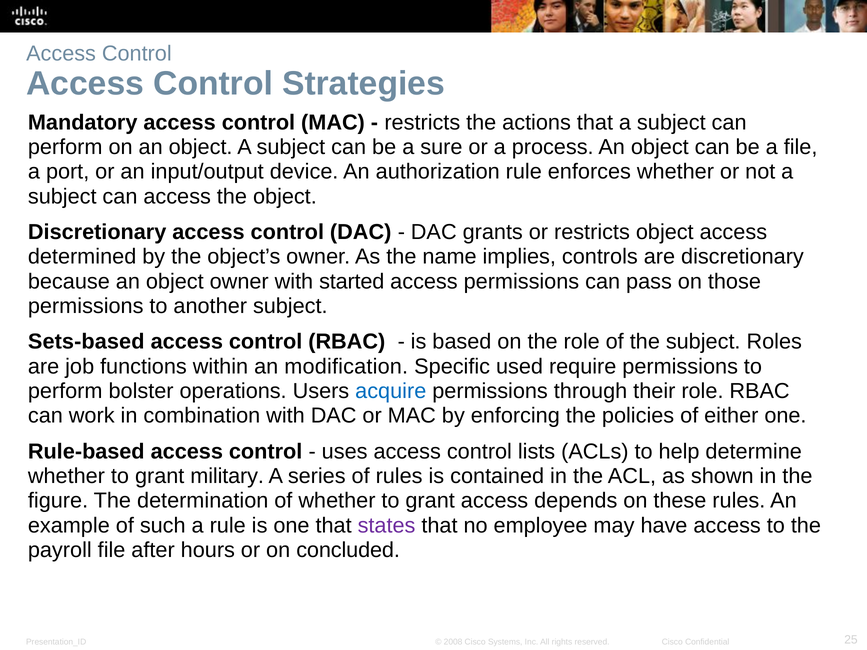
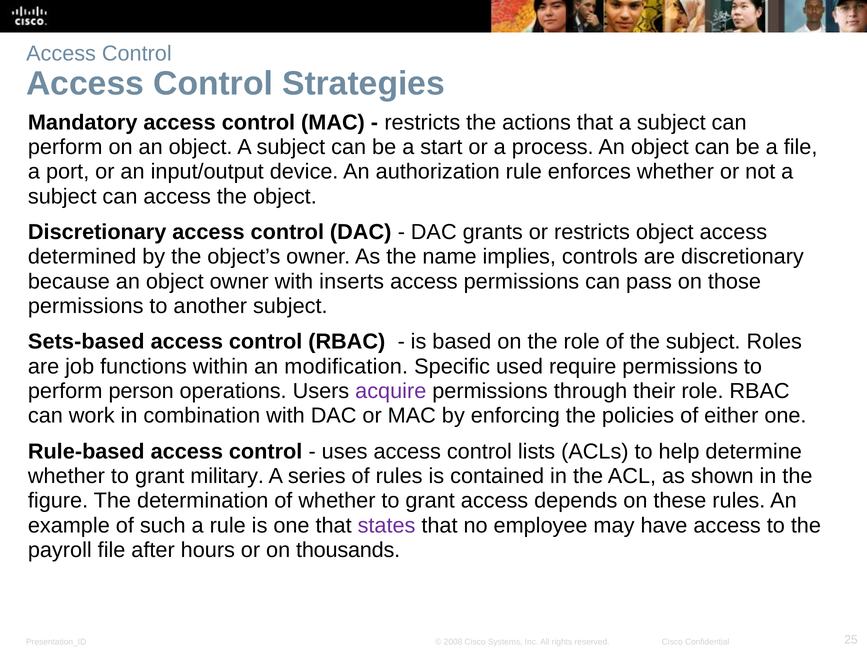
sure: sure -> start
started: started -> inserts
bolster: bolster -> person
acquire colour: blue -> purple
concluded: concluded -> thousands
